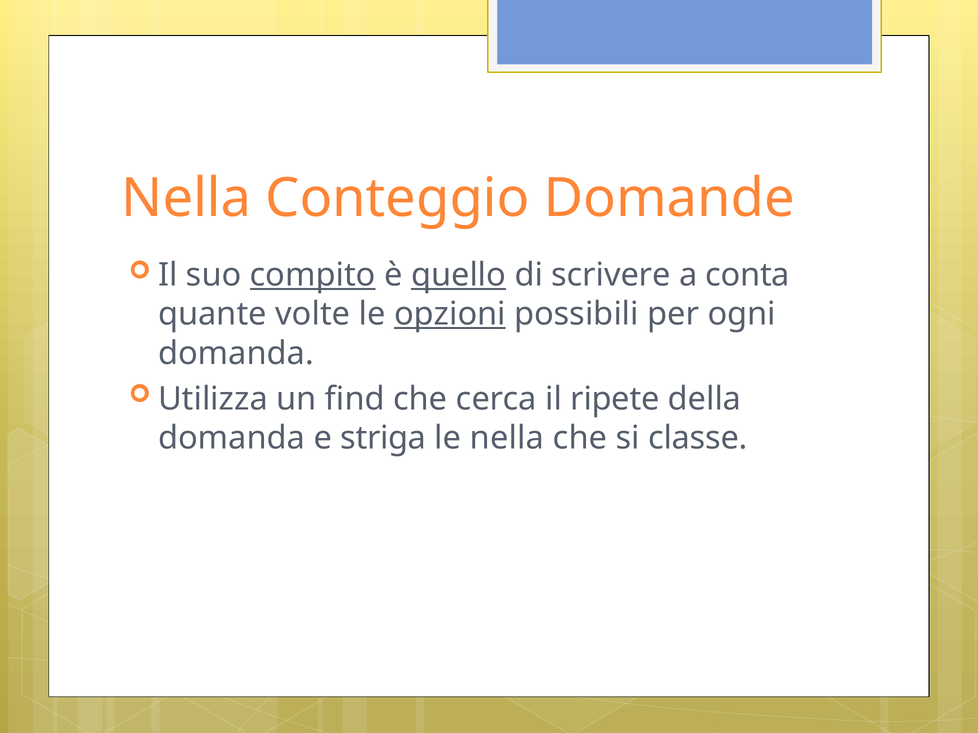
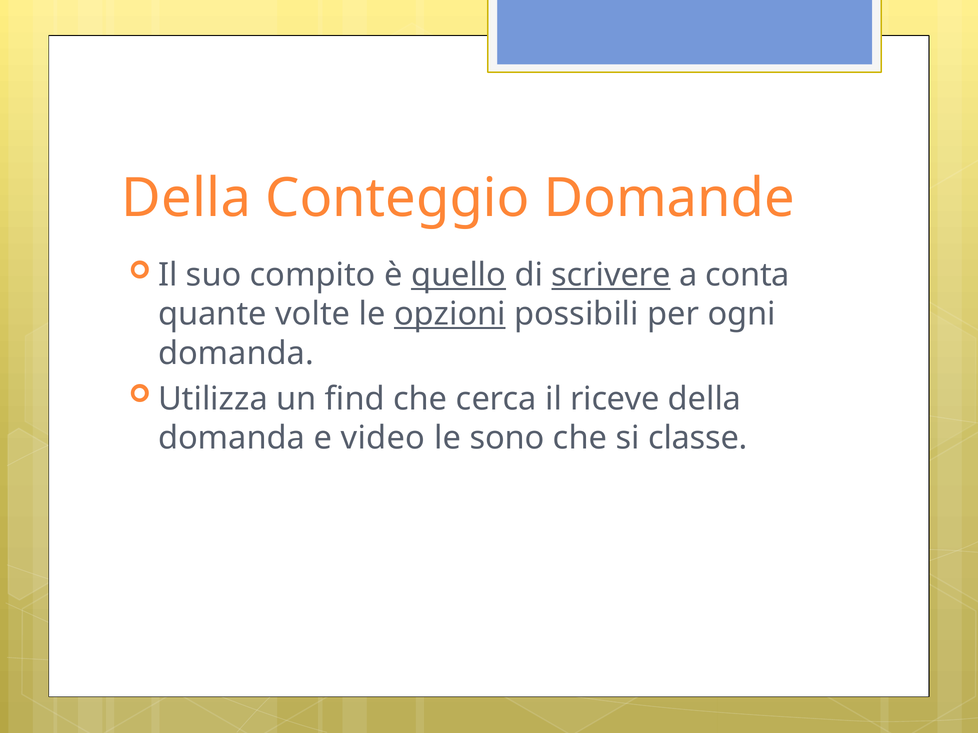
Nella at (186, 198): Nella -> Della
compito underline: present -> none
scrivere underline: none -> present
ripete: ripete -> riceve
striga: striga -> video
le nella: nella -> sono
